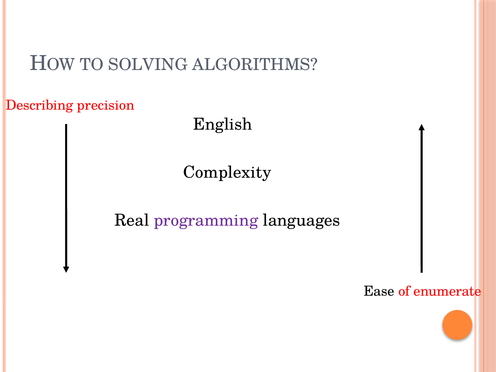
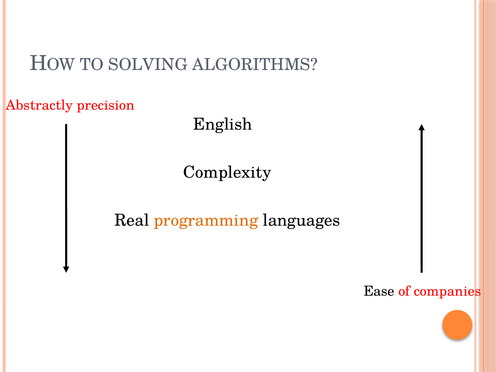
Describing: Describing -> Abstractly
programming colour: purple -> orange
enumerate: enumerate -> companies
